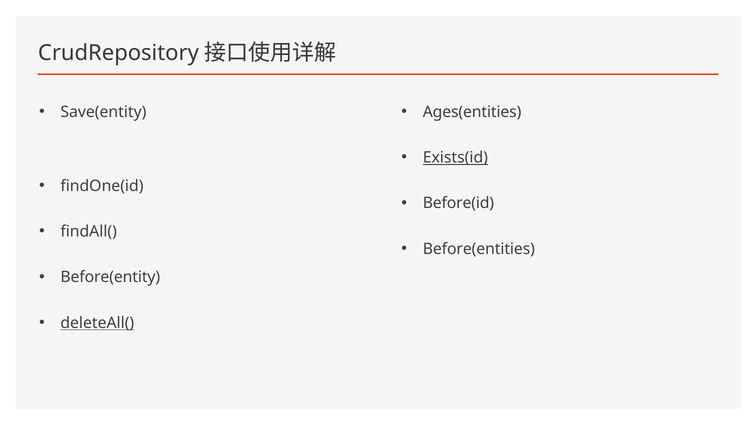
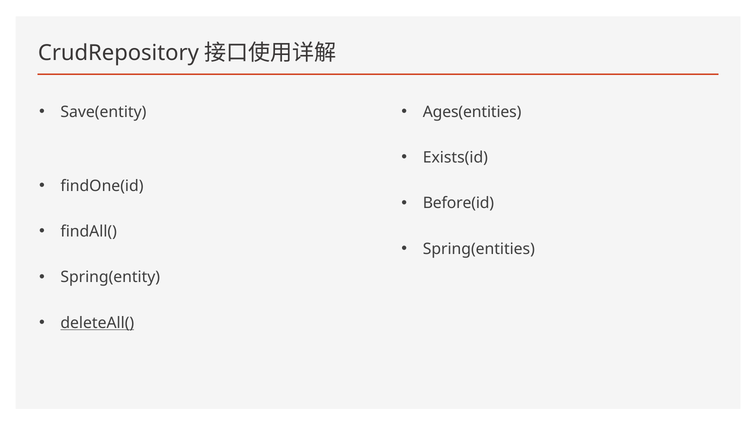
Exists(id underline: present -> none
Before(entities: Before(entities -> Spring(entities
Before(entity: Before(entity -> Spring(entity
